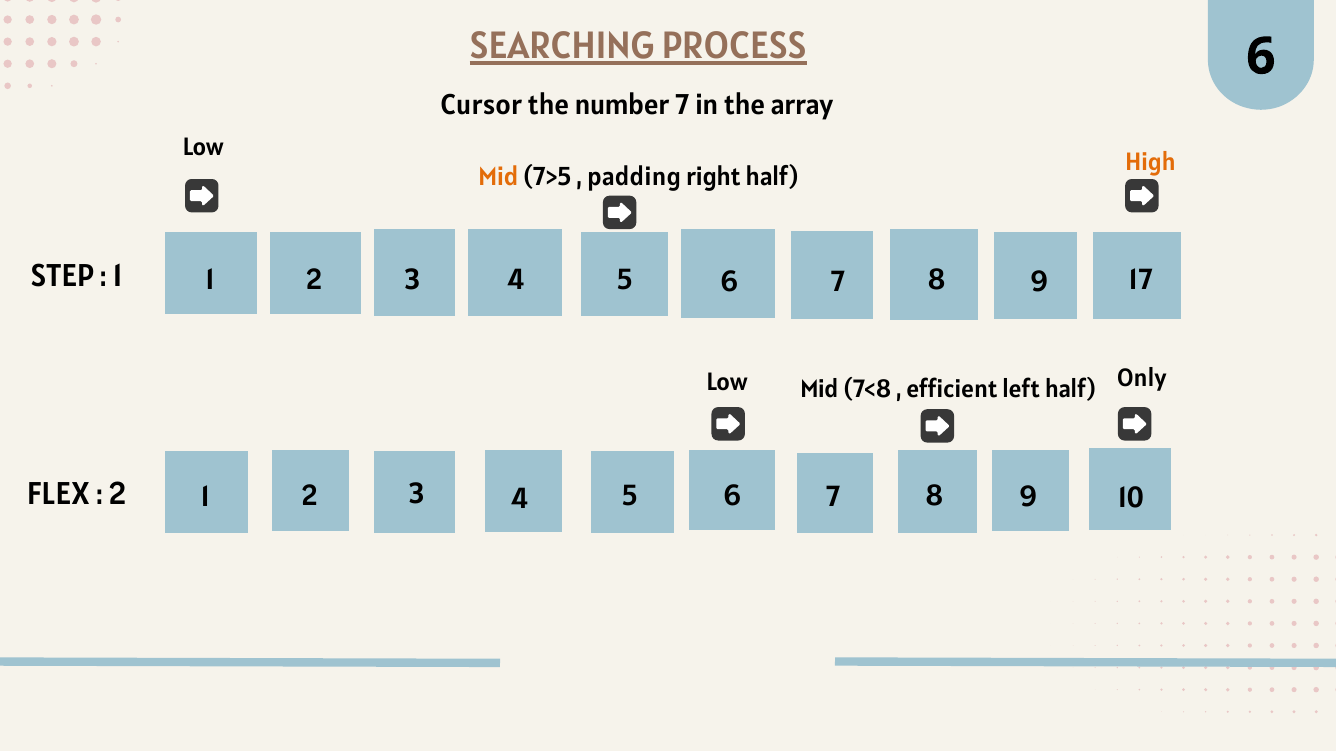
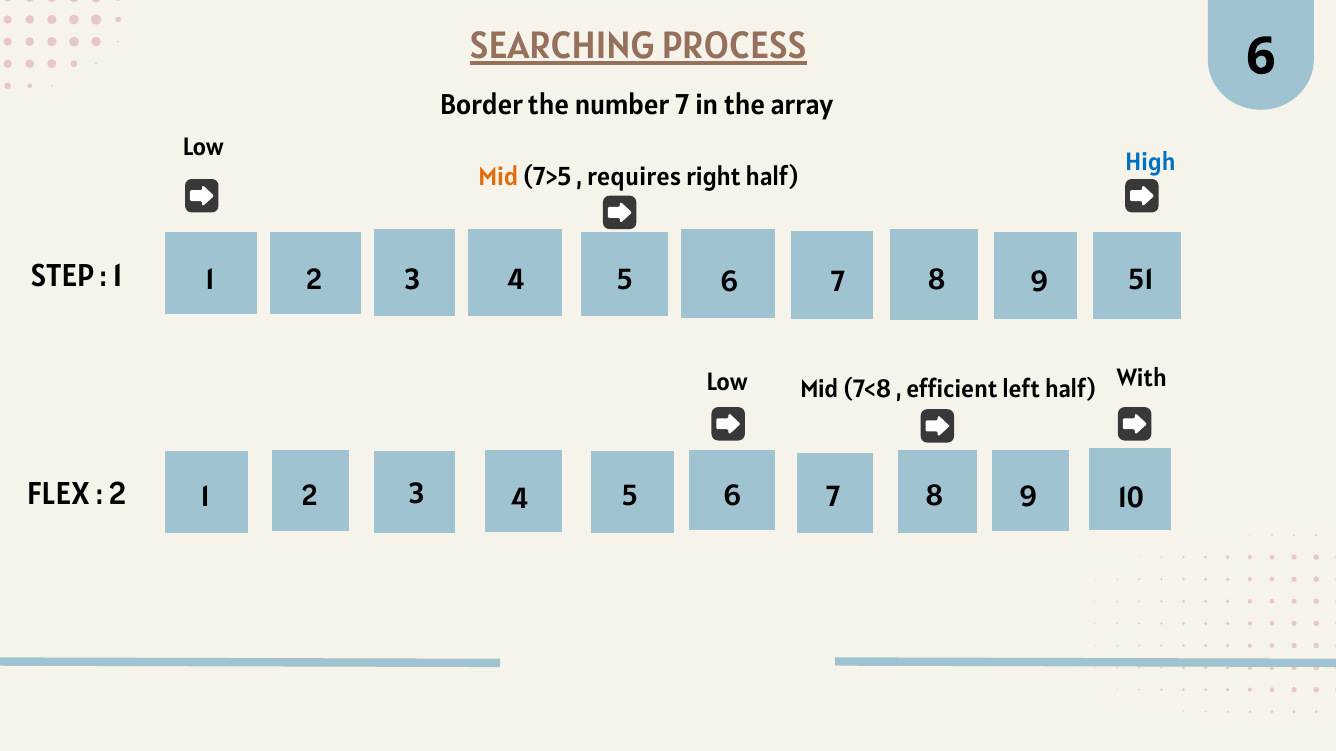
Cursor: Cursor -> Border
High colour: orange -> blue
padding: padding -> requires
17: 17 -> 51
Only: Only -> With
